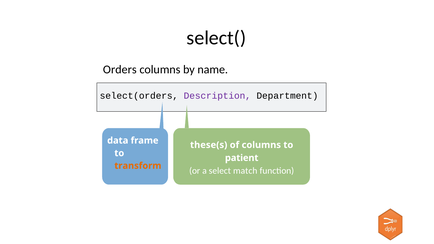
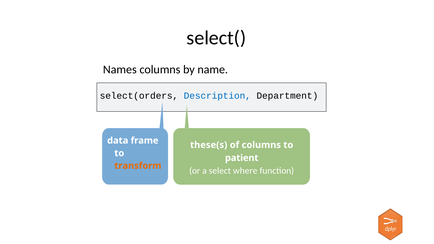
Orders: Orders -> Names
Description colour: purple -> blue
match: match -> where
